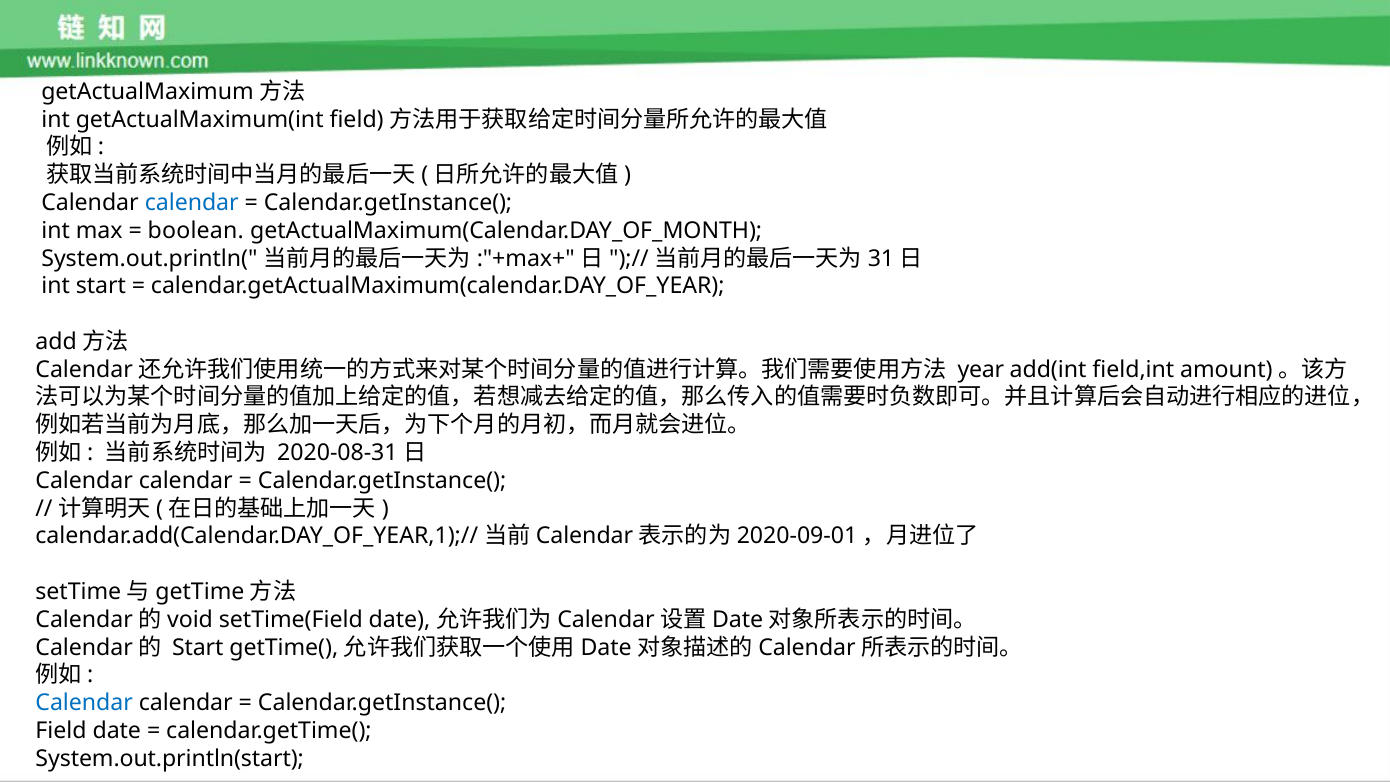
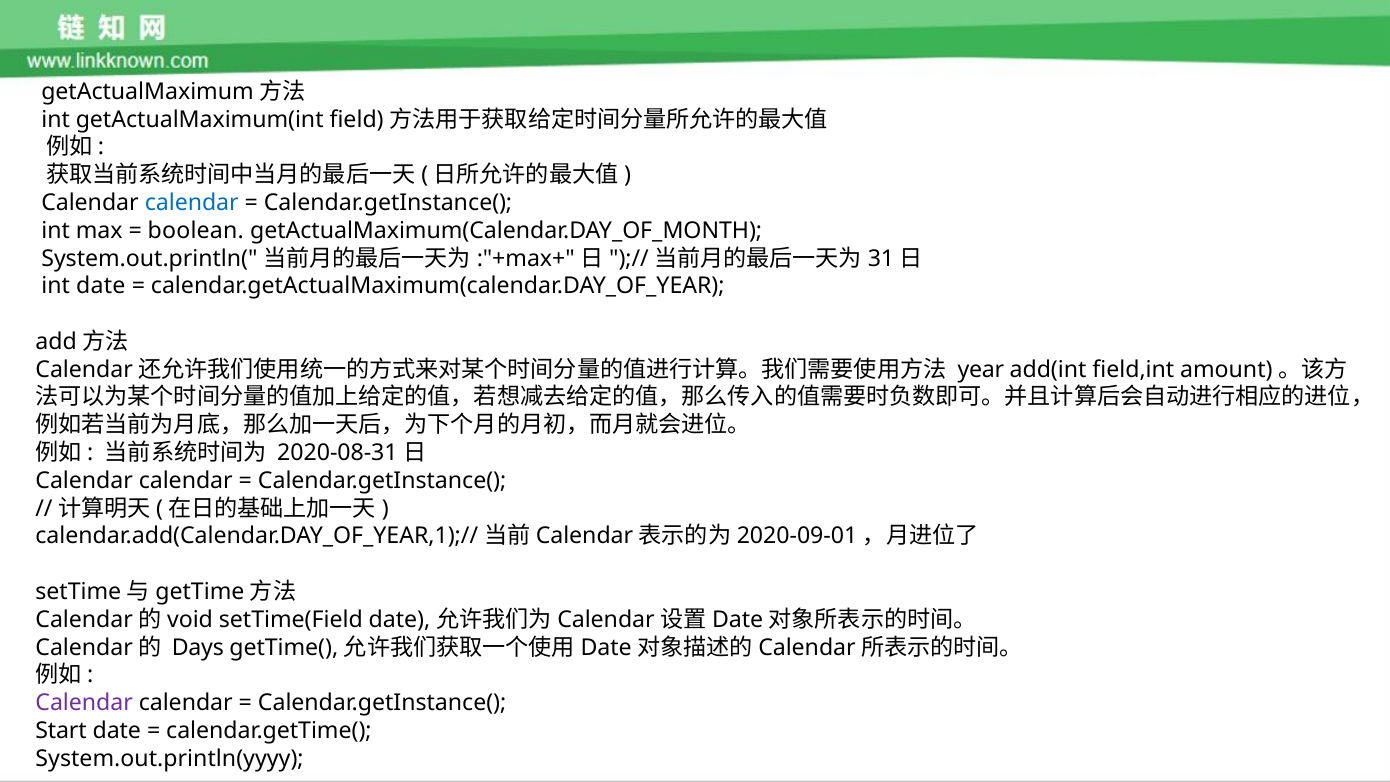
int start: start -> date
Start at (198, 647): Start -> Days
Calendar at (84, 703) colour: blue -> purple
Field at (61, 731): Field -> Start
System.out.println(start: System.out.println(start -> System.out.println(yyyy
